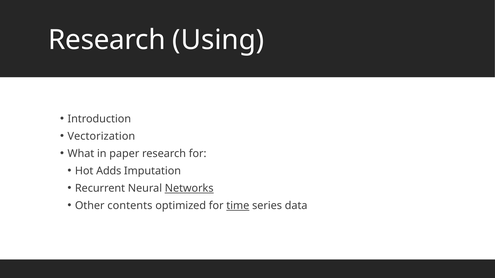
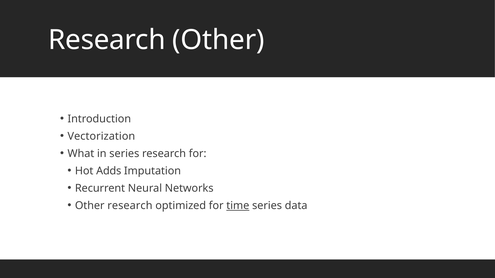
Research Using: Using -> Other
in paper: paper -> series
Networks underline: present -> none
Other contents: contents -> research
